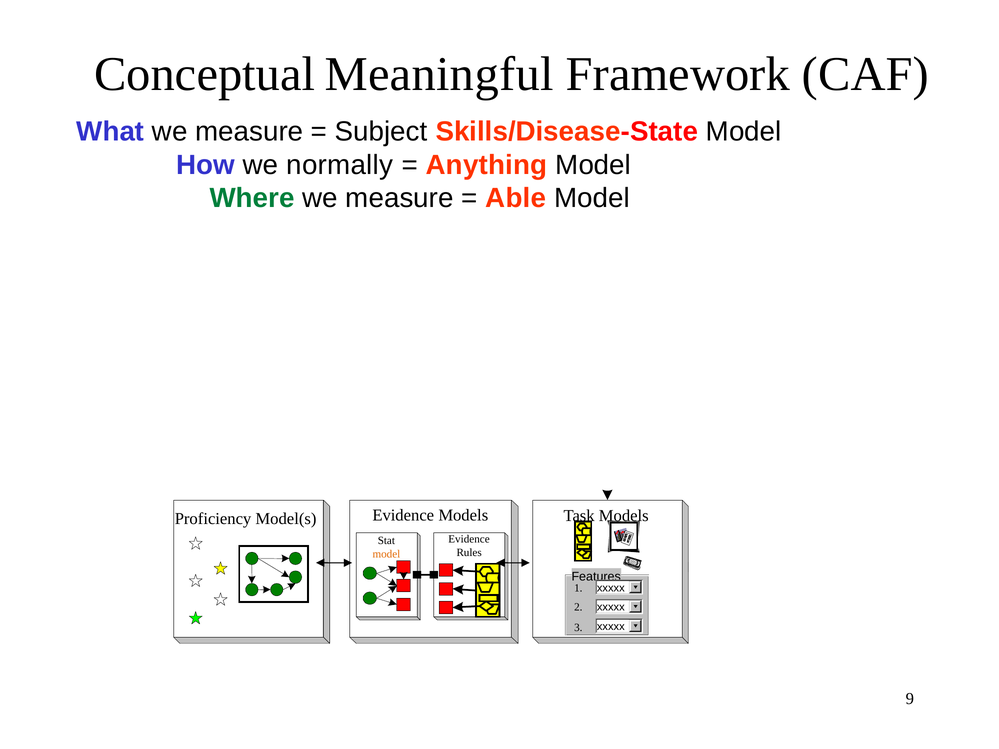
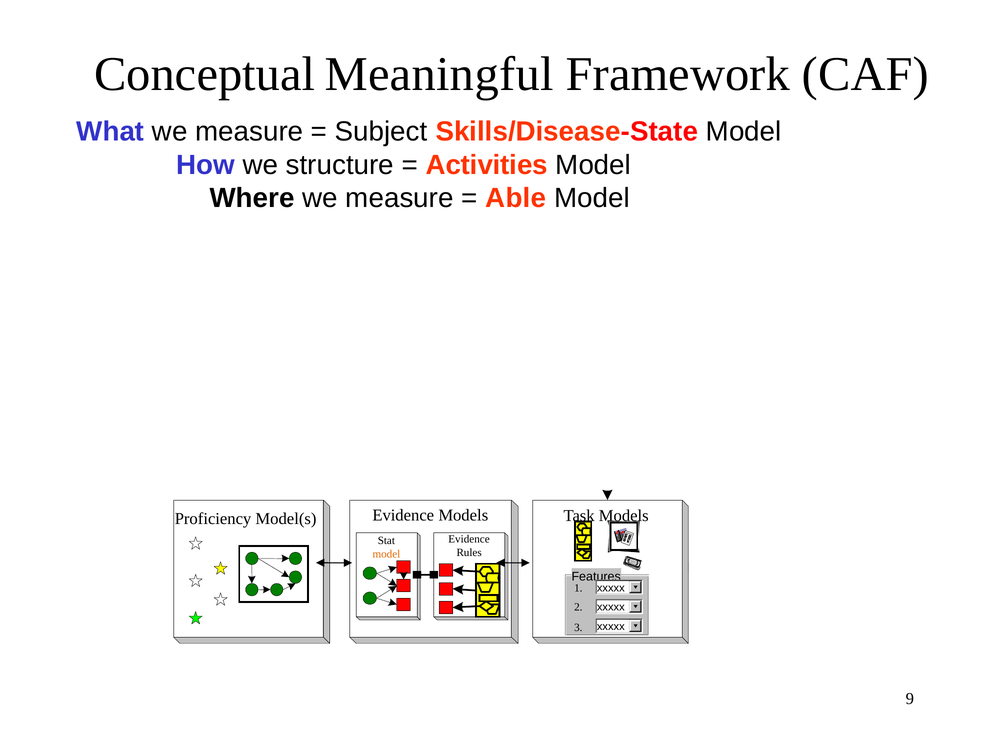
normally: normally -> structure
Anything: Anything -> Activities
Where colour: green -> black
